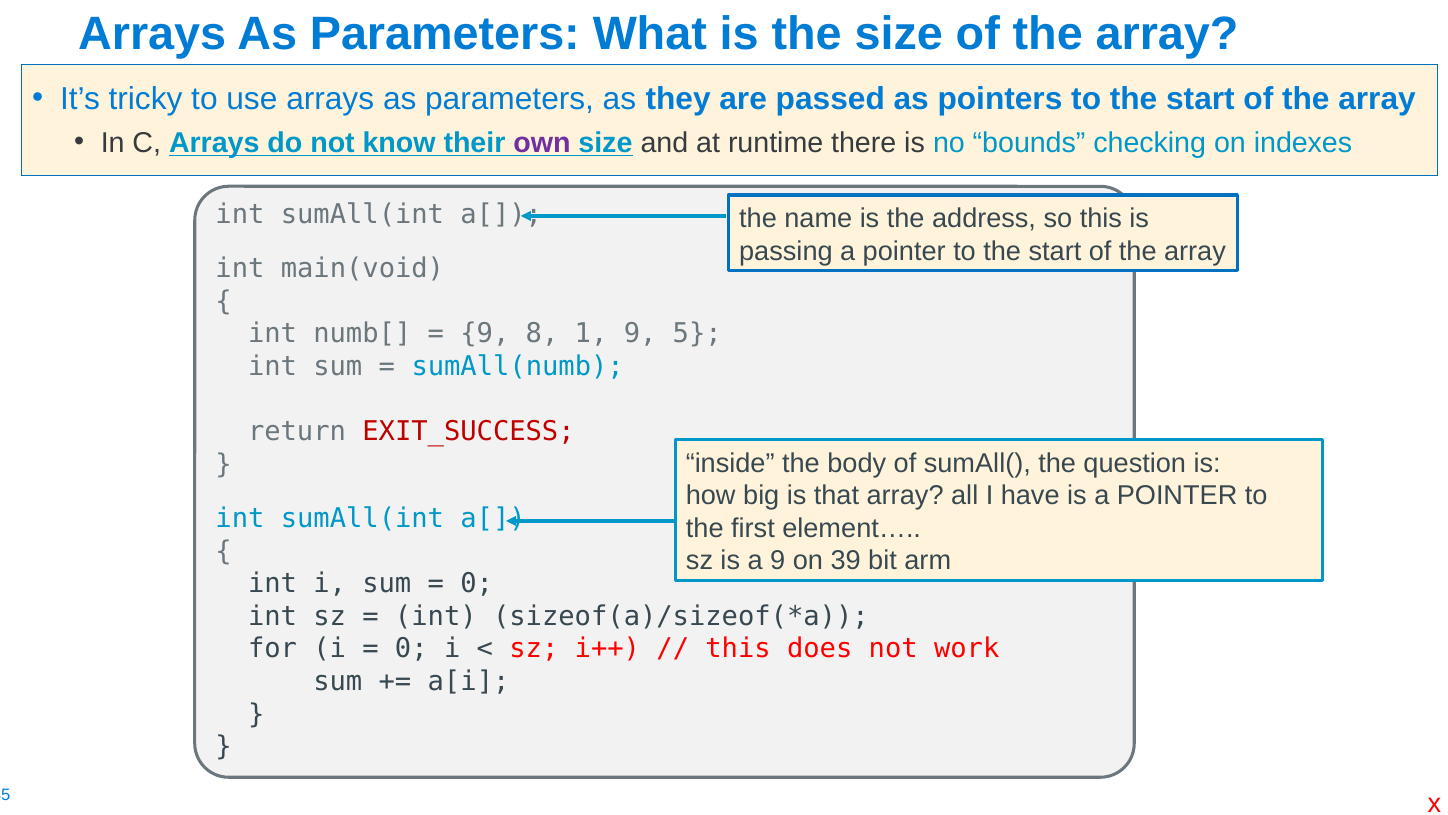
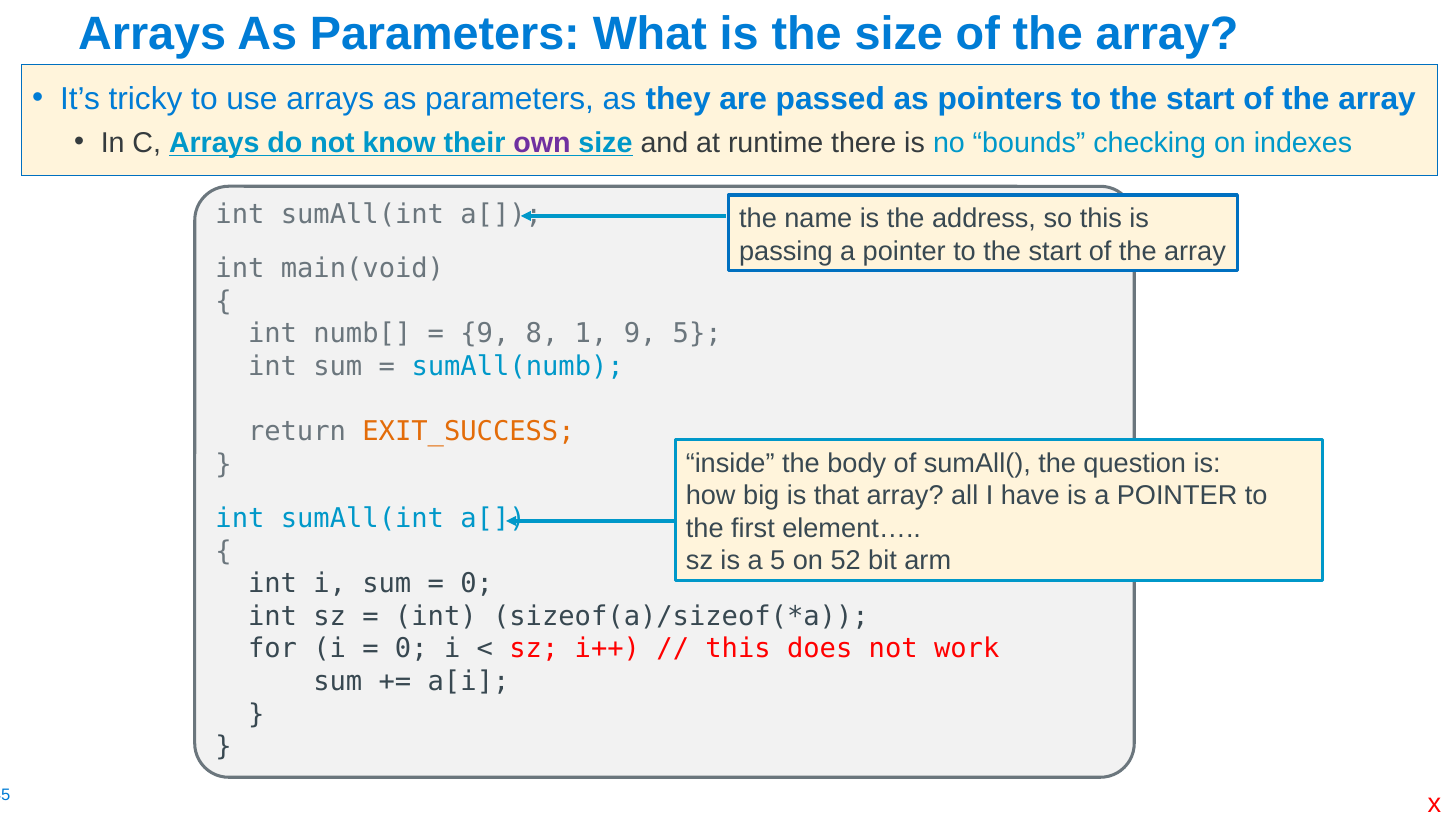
EXIT_SUCCESS colour: red -> orange
a 9: 9 -> 5
39: 39 -> 52
